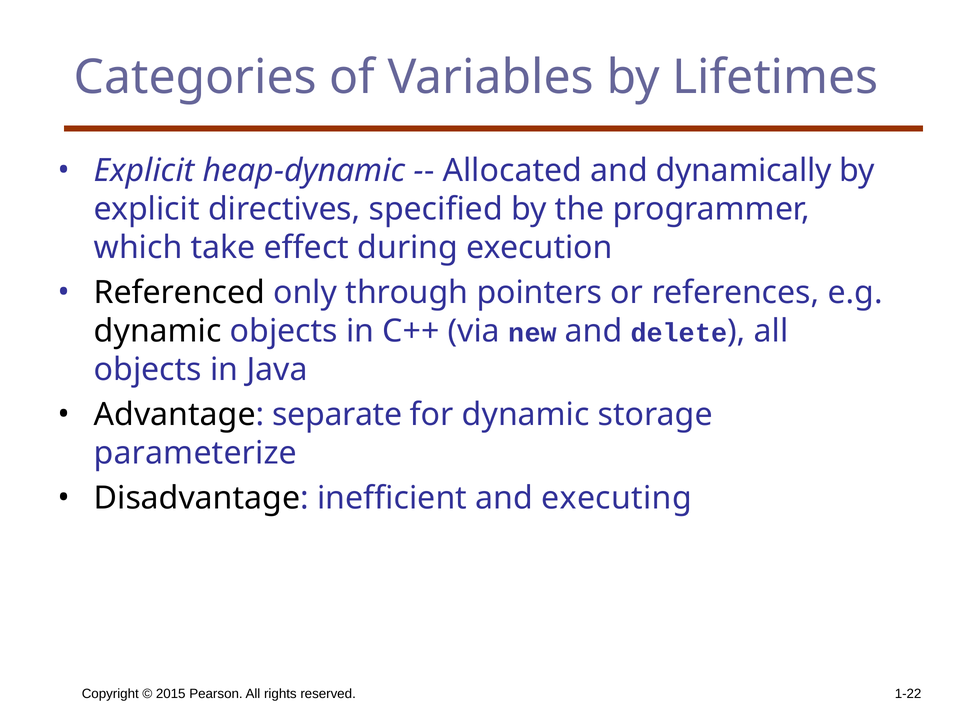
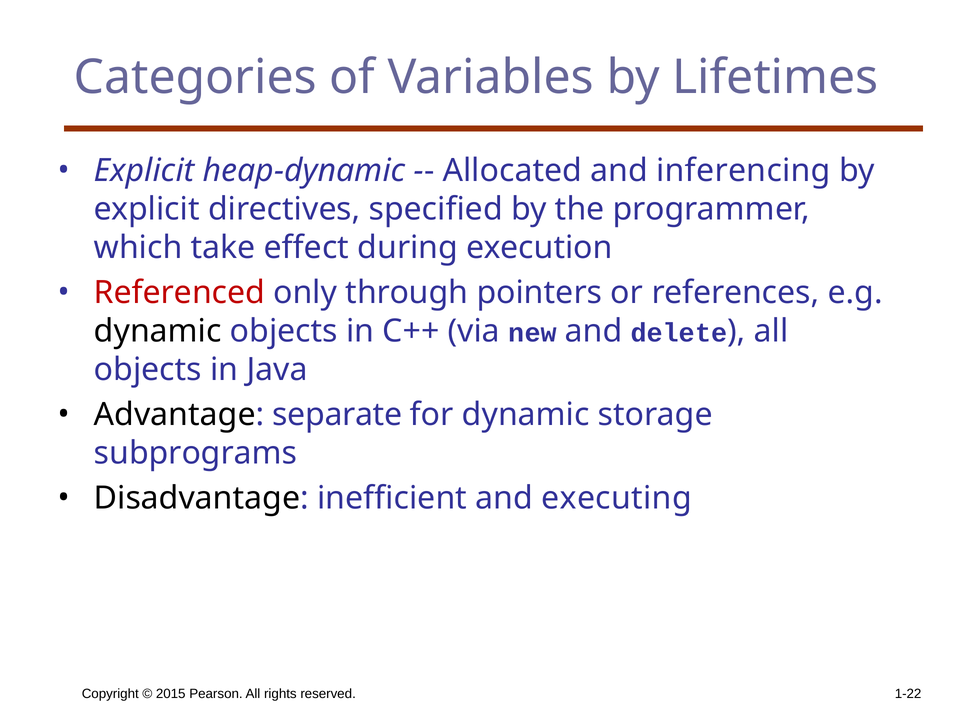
dynamically: dynamically -> inferencing
Referenced colour: black -> red
parameterize: parameterize -> subprograms
